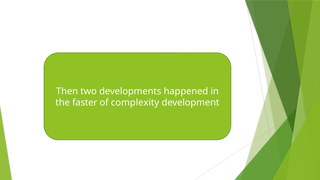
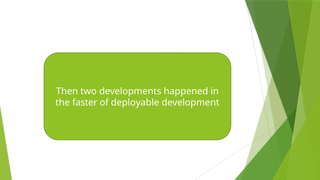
complexity: complexity -> deployable
